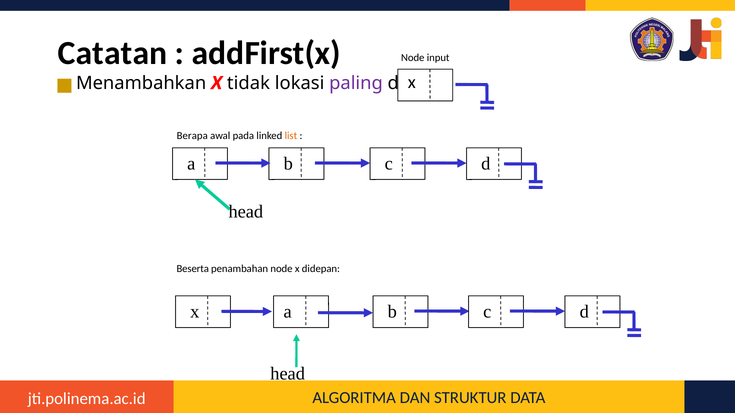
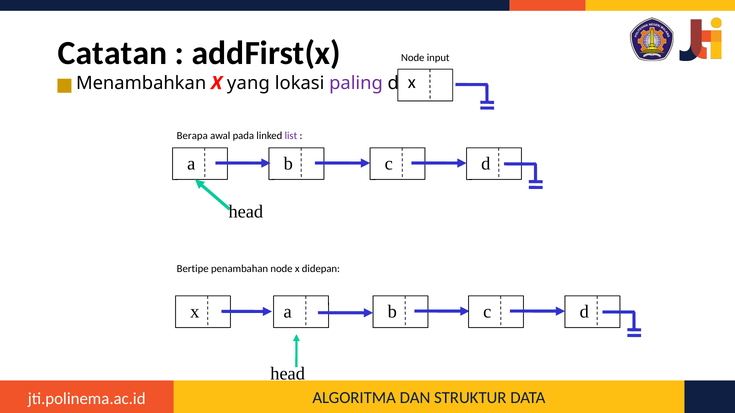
tidak: tidak -> yang
list colour: orange -> purple
Beserta: Beserta -> Bertipe
